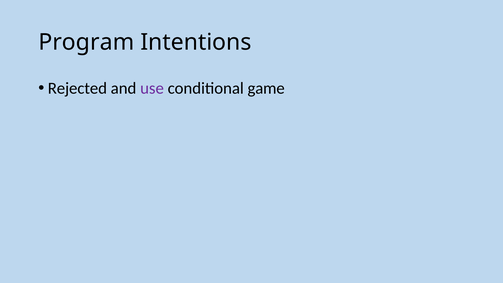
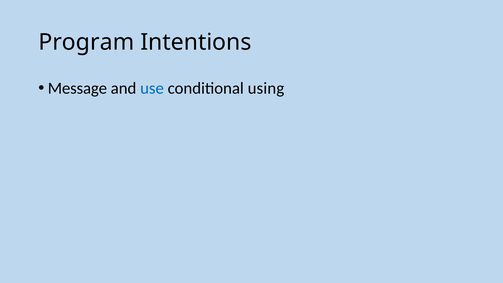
Rejected: Rejected -> Message
use colour: purple -> blue
game: game -> using
